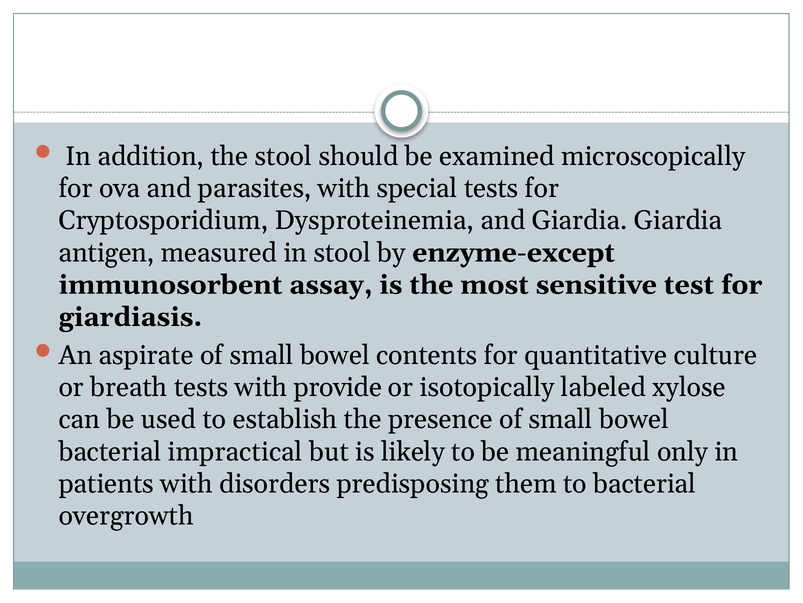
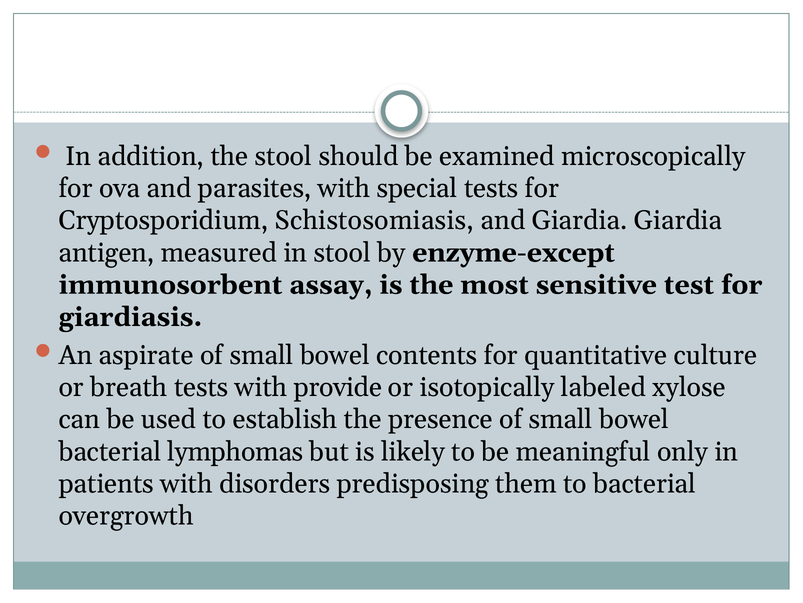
Dysproteinemia: Dysproteinemia -> Schistosomiasis
impractical: impractical -> lymphomas
